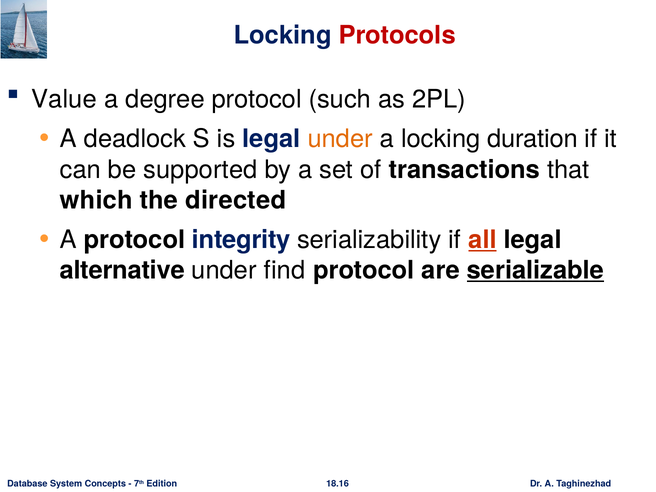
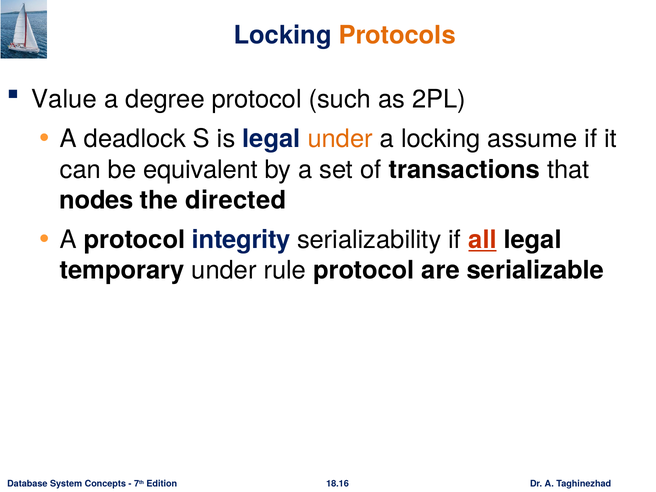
Protocols colour: red -> orange
duration: duration -> assume
supported: supported -> equivalent
which: which -> nodes
alternative: alternative -> temporary
find: find -> rule
serializable underline: present -> none
